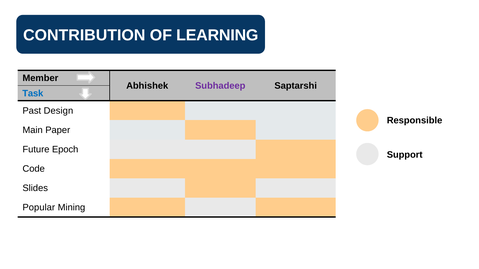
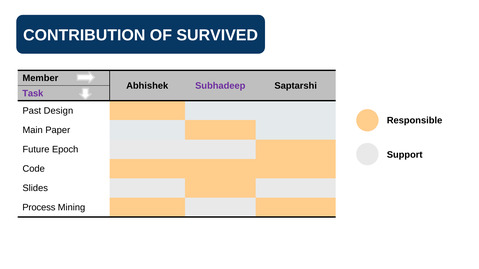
LEARNING: LEARNING -> SURVIVED
Task colour: blue -> purple
Popular: Popular -> Process
